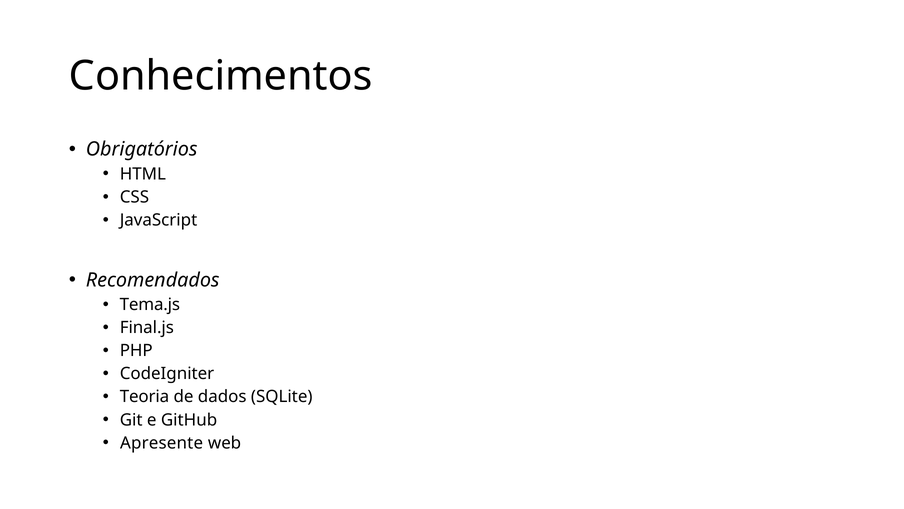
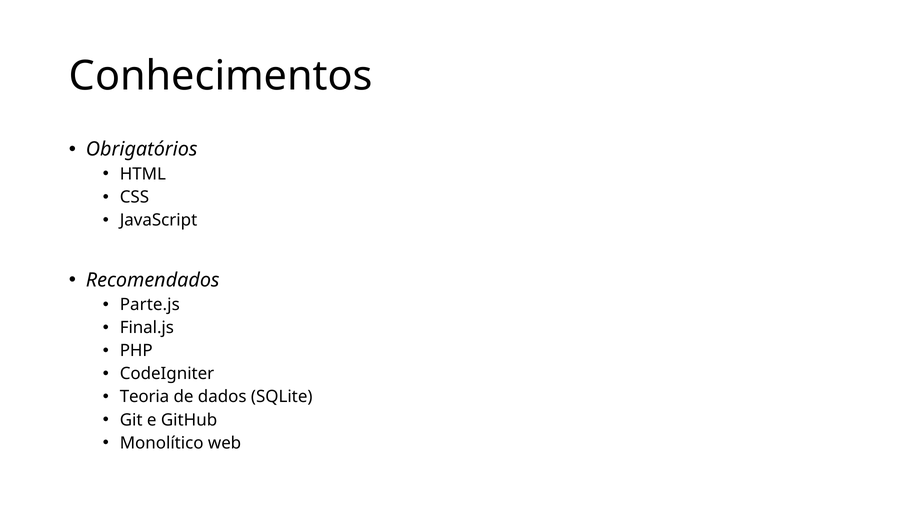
Tema.js: Tema.js -> Parte.js
Apresente: Apresente -> Monolítico
